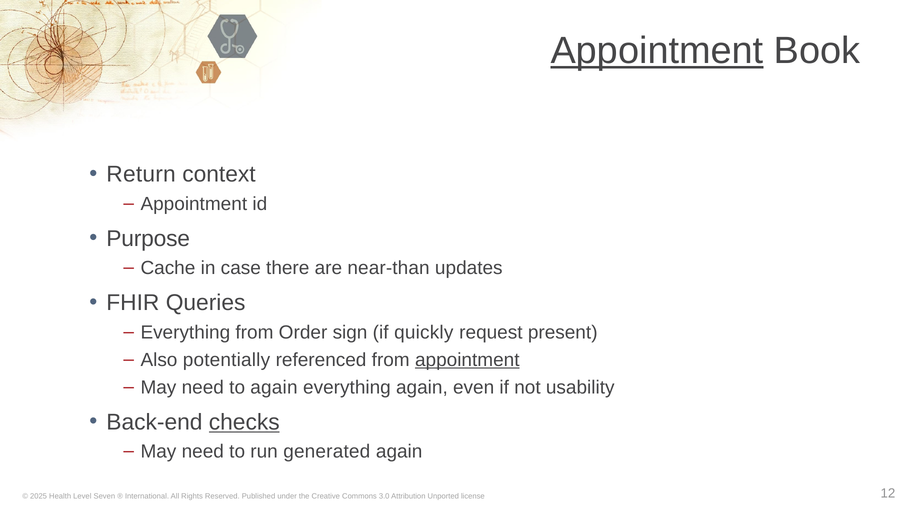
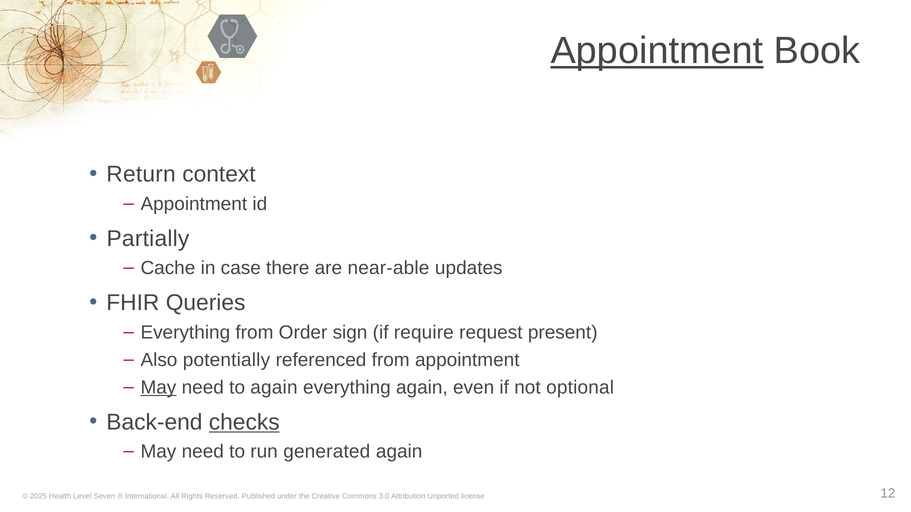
Purpose: Purpose -> Partially
near-than: near-than -> near-able
quickly: quickly -> require
appointment at (467, 360) underline: present -> none
May at (158, 388) underline: none -> present
usability: usability -> optional
